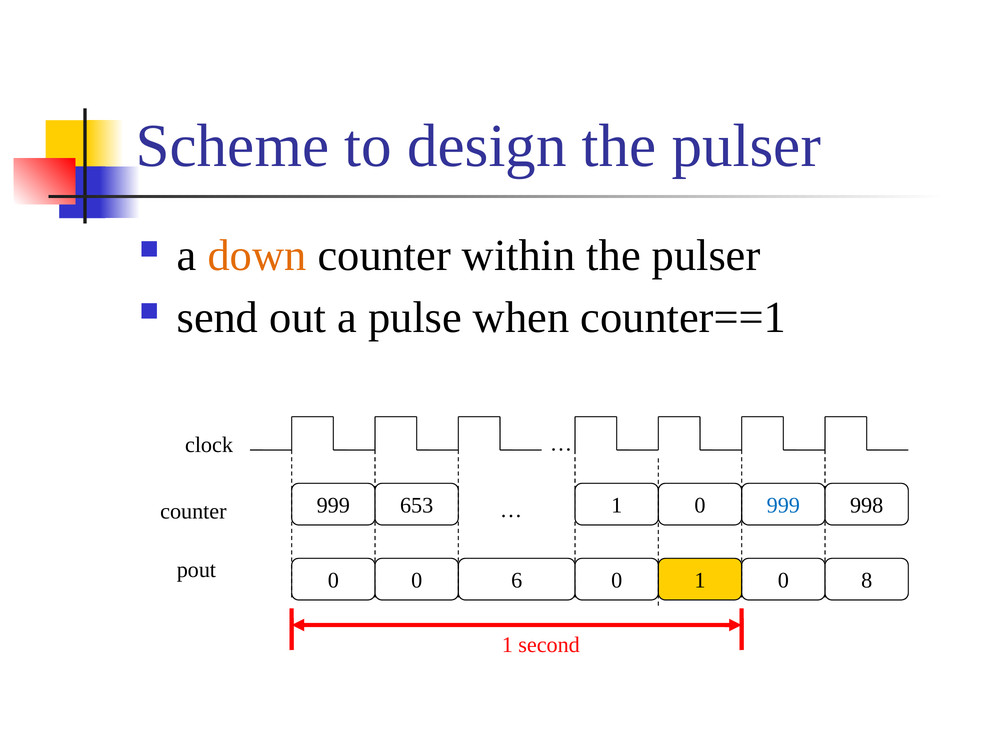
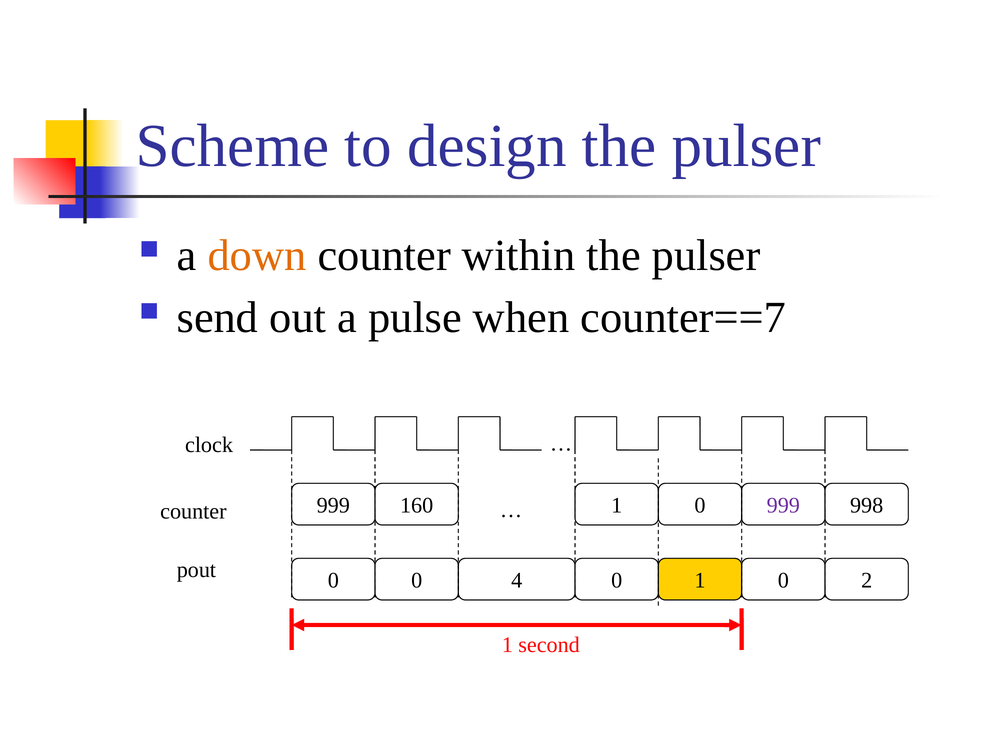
counter==1: counter==1 -> counter==7
653: 653 -> 160
999 at (783, 506) colour: blue -> purple
6: 6 -> 4
8: 8 -> 2
